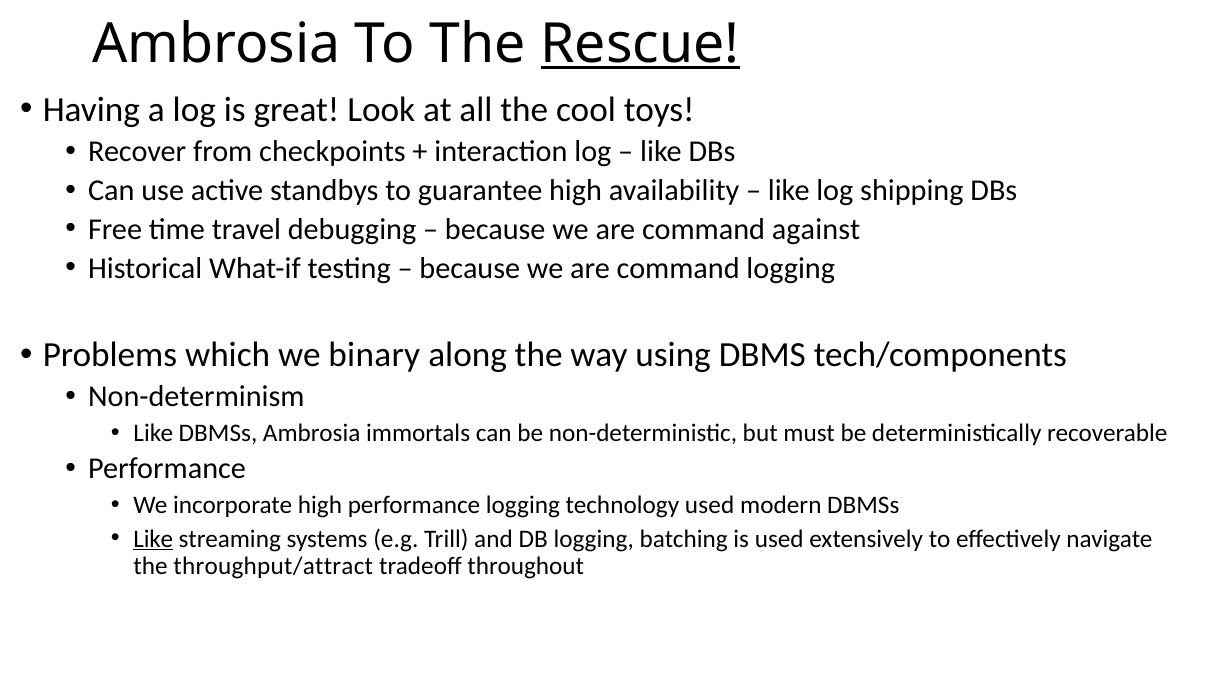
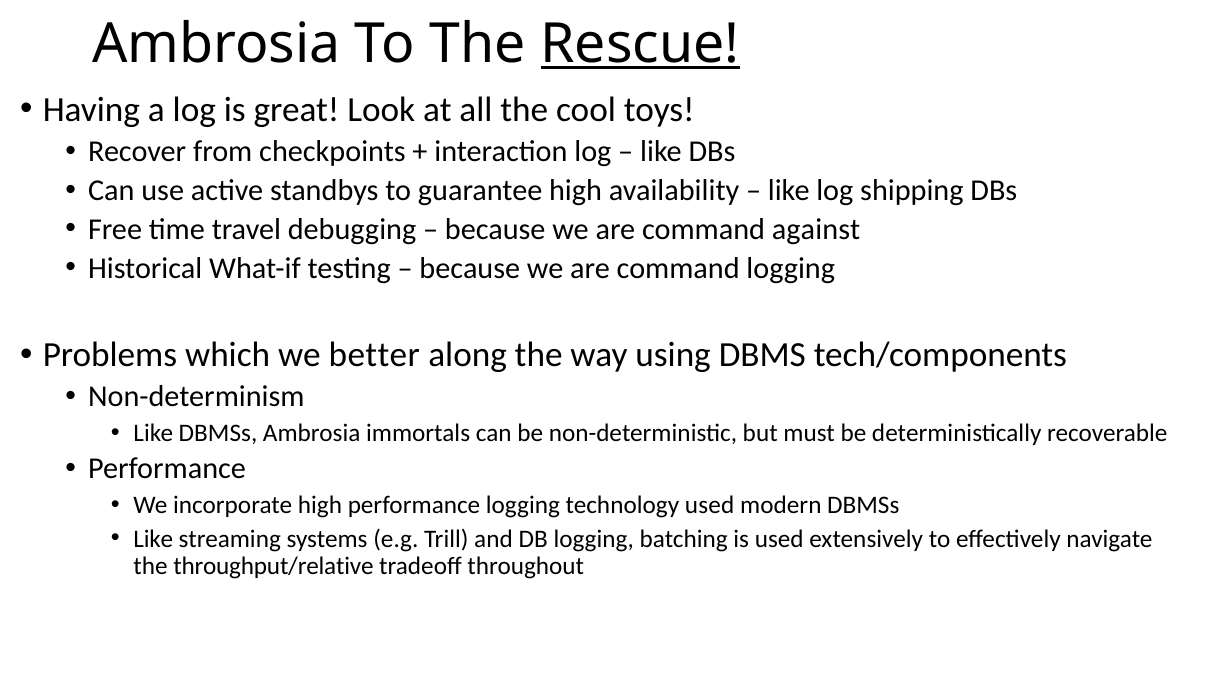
binary: binary -> better
Like at (153, 539) underline: present -> none
throughput/attract: throughput/attract -> throughput/relative
